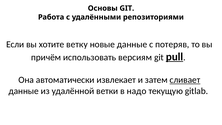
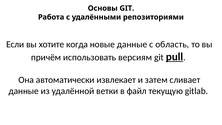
ветку: ветку -> когда
потеряв: потеряв -> область
сливает underline: present -> none
надо: надо -> файл
